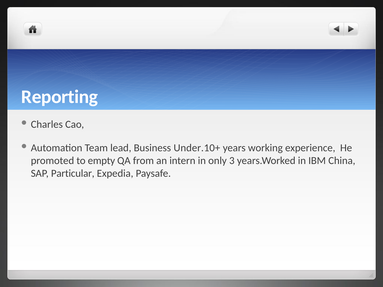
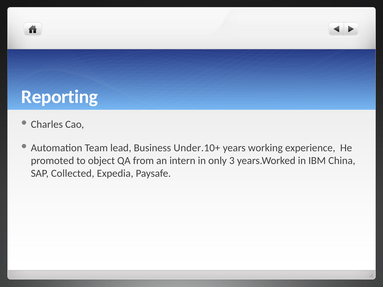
empty: empty -> object
Particular: Particular -> Collected
